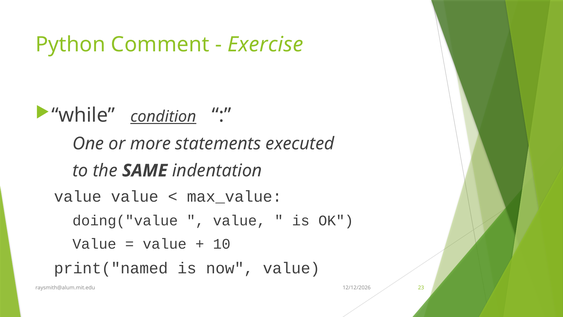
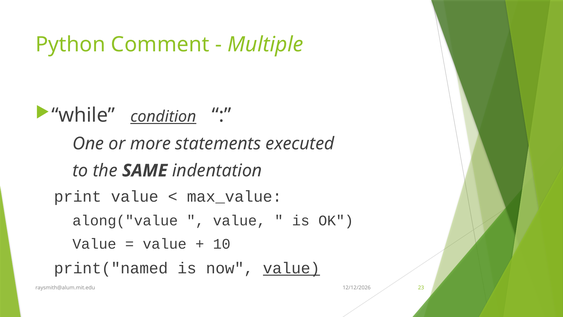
Exercise: Exercise -> Multiple
value at (78, 196): value -> print
doing("value: doing("value -> along("value
value at (291, 268) underline: none -> present
